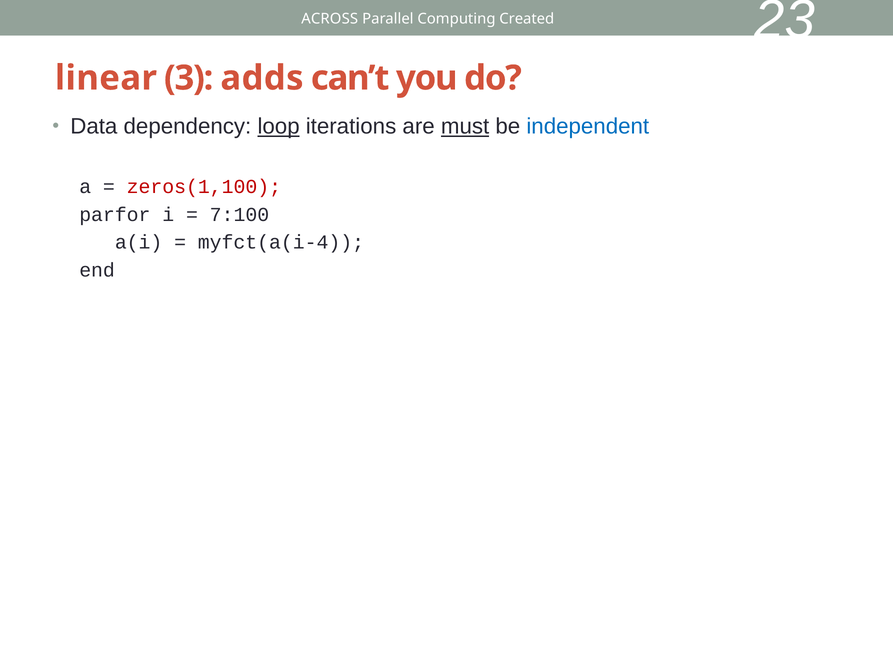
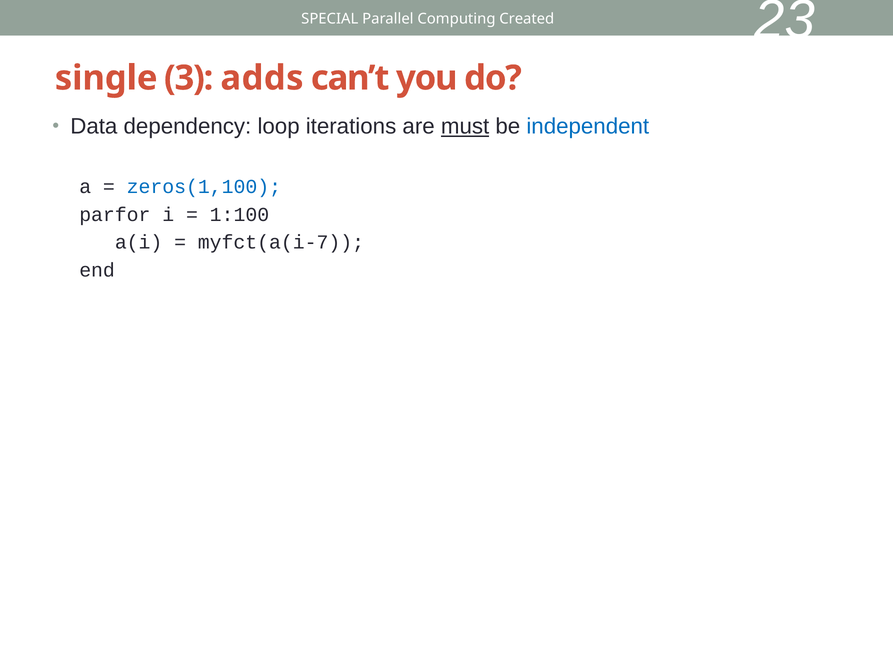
ACROSS: ACROSS -> SPECIAL
linear: linear -> single
loop underline: present -> none
zeros(1,100 colour: red -> blue
7:100: 7:100 -> 1:100
myfct(a(i-4: myfct(a(i-4 -> myfct(a(i-7
